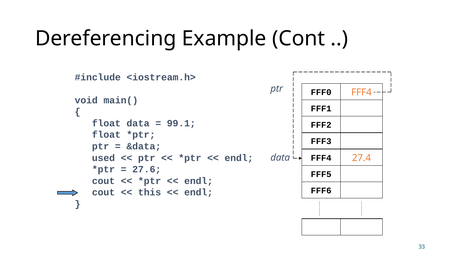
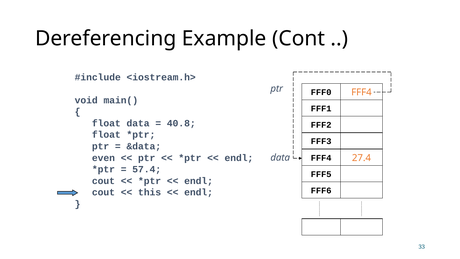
99.1: 99.1 -> 40.8
used: used -> even
27.6: 27.6 -> 57.4
